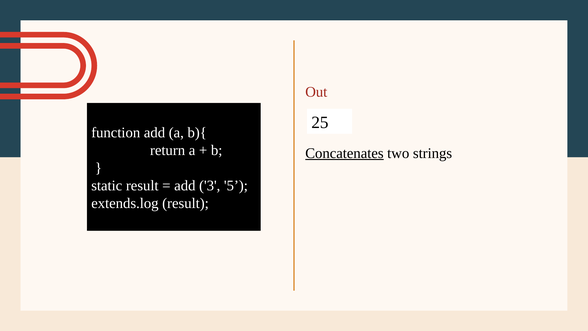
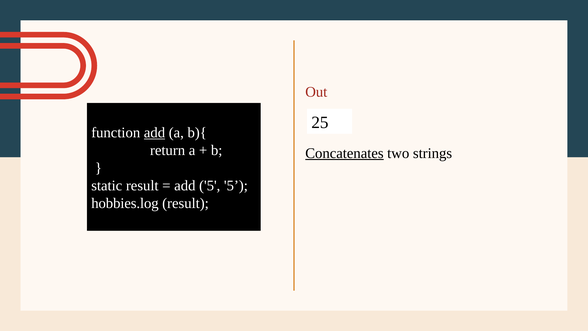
add at (155, 133) underline: none -> present
add 3: 3 -> 5
extends.log: extends.log -> hobbies.log
